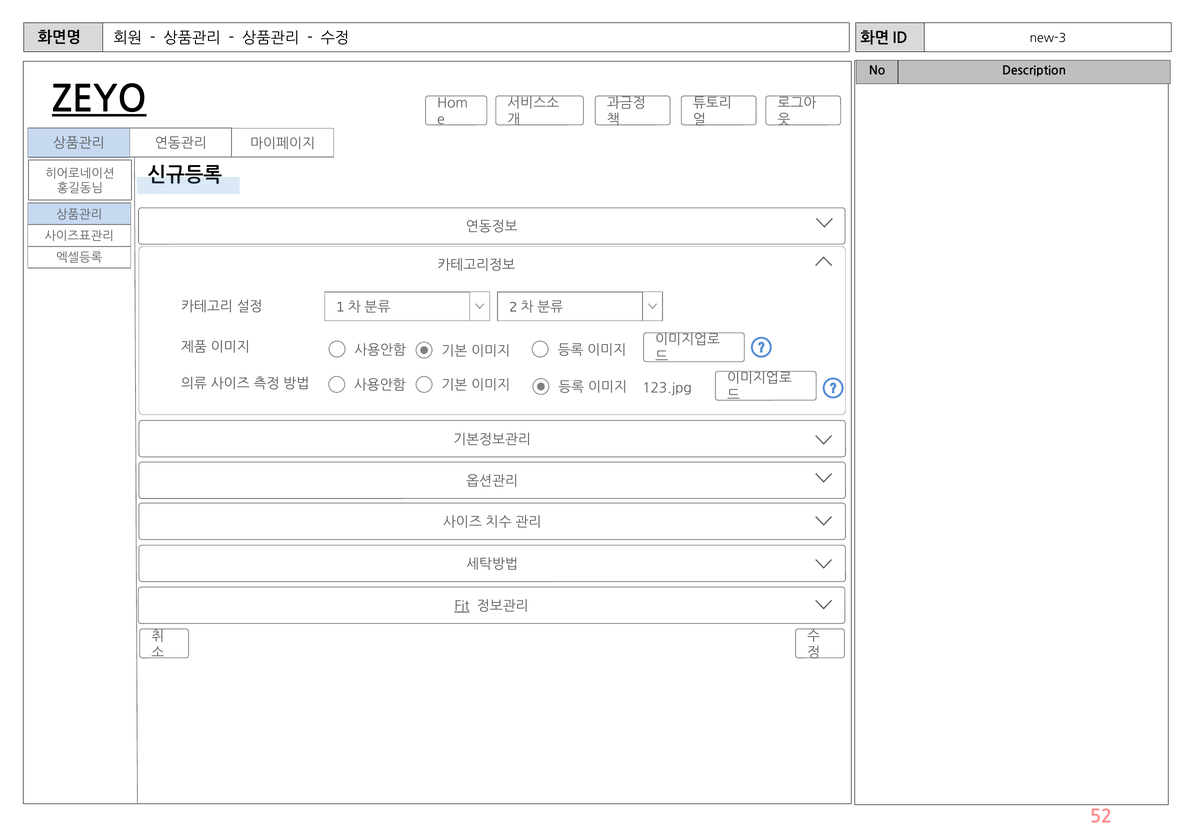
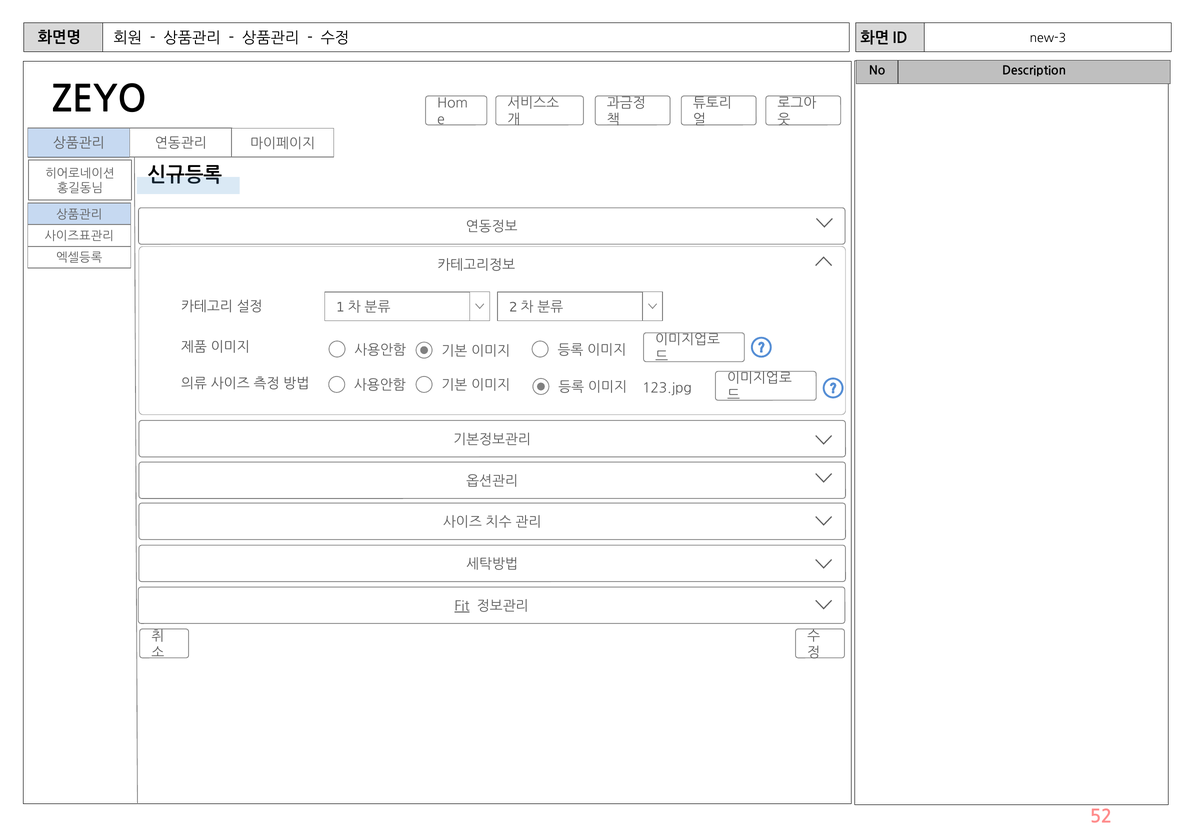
ZEYO underline: present -> none
